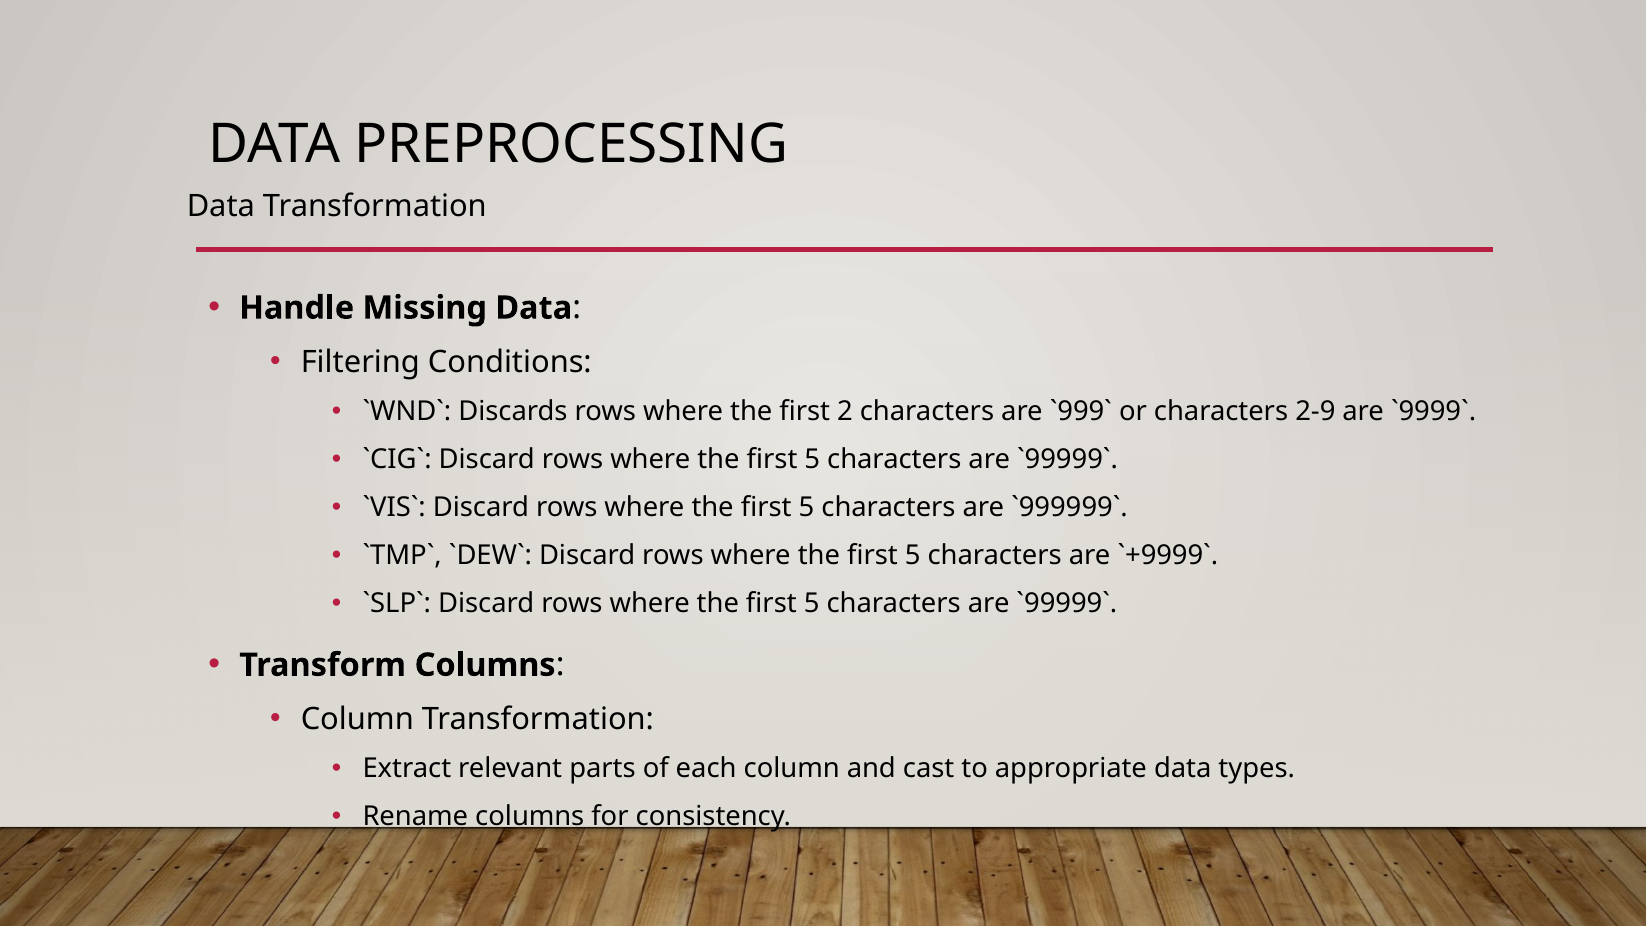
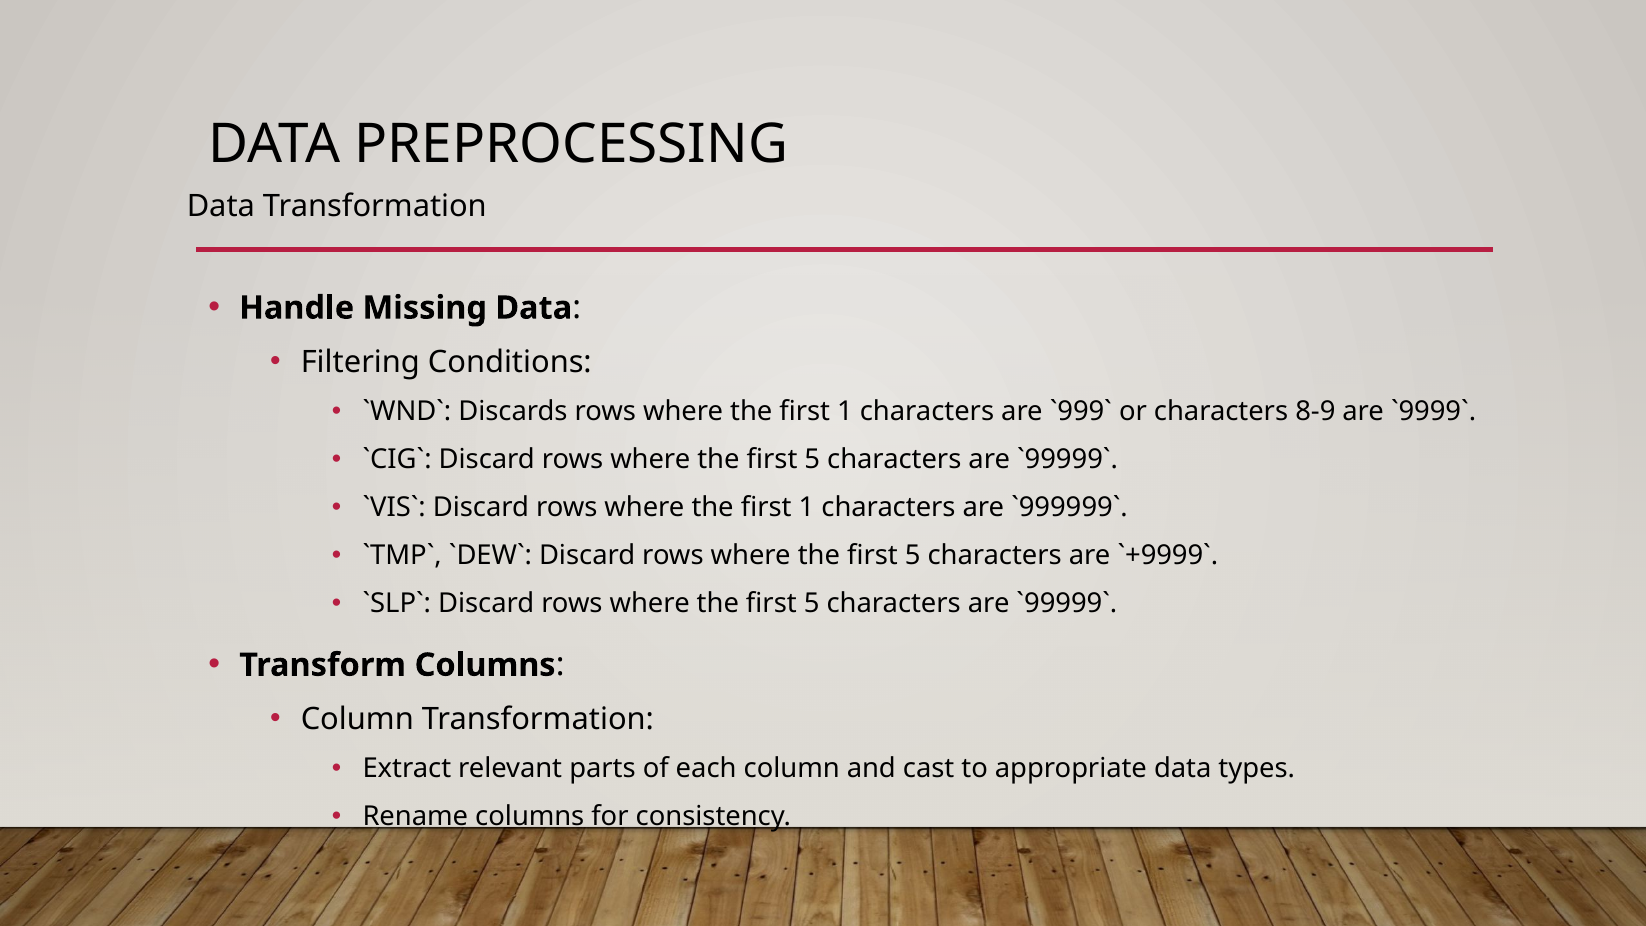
2 at (845, 412): 2 -> 1
2-9: 2-9 -> 8-9
5 at (806, 508): 5 -> 1
